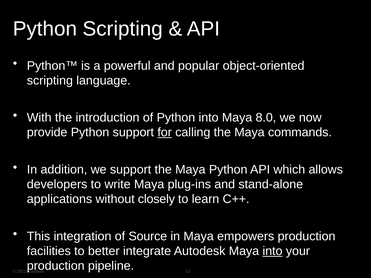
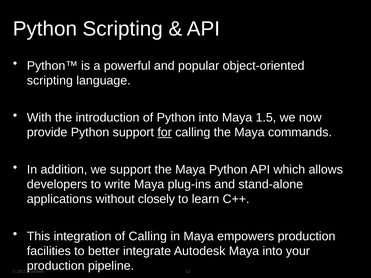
8.0: 8.0 -> 1.5
of Source: Source -> Calling
into at (272, 251) underline: present -> none
